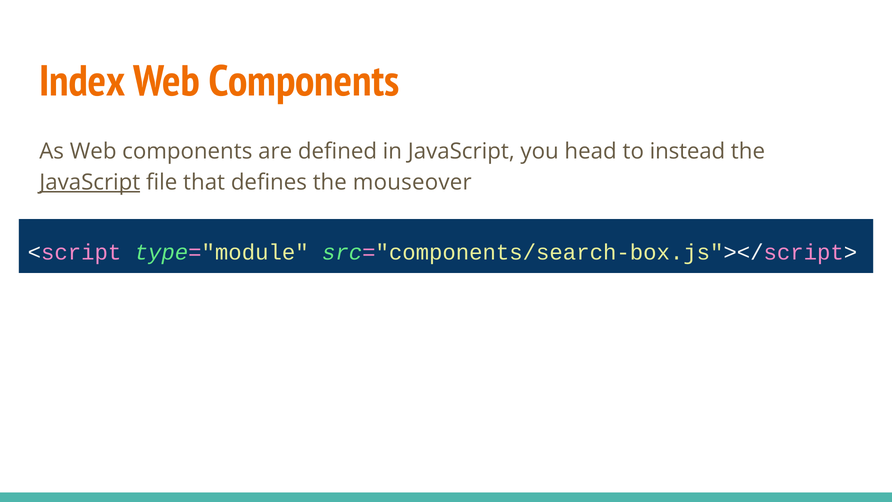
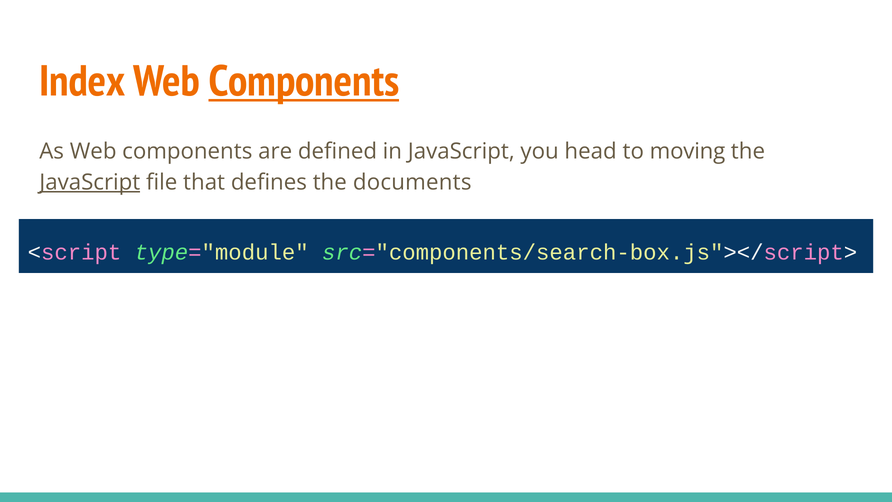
Components at (304, 81) underline: none -> present
instead: instead -> moving
mouseover: mouseover -> documents
